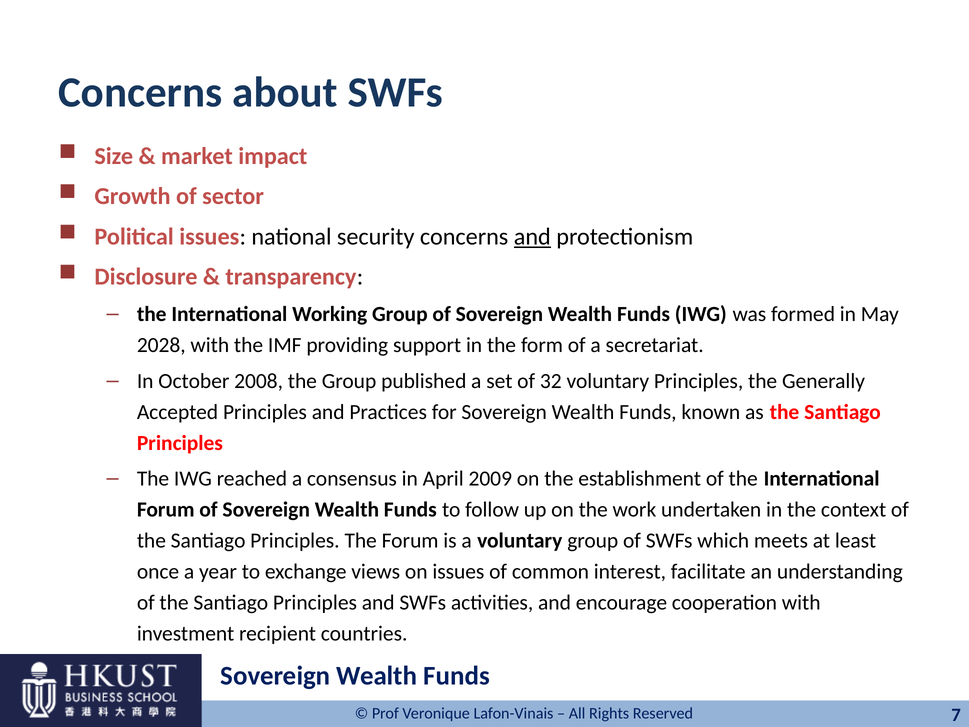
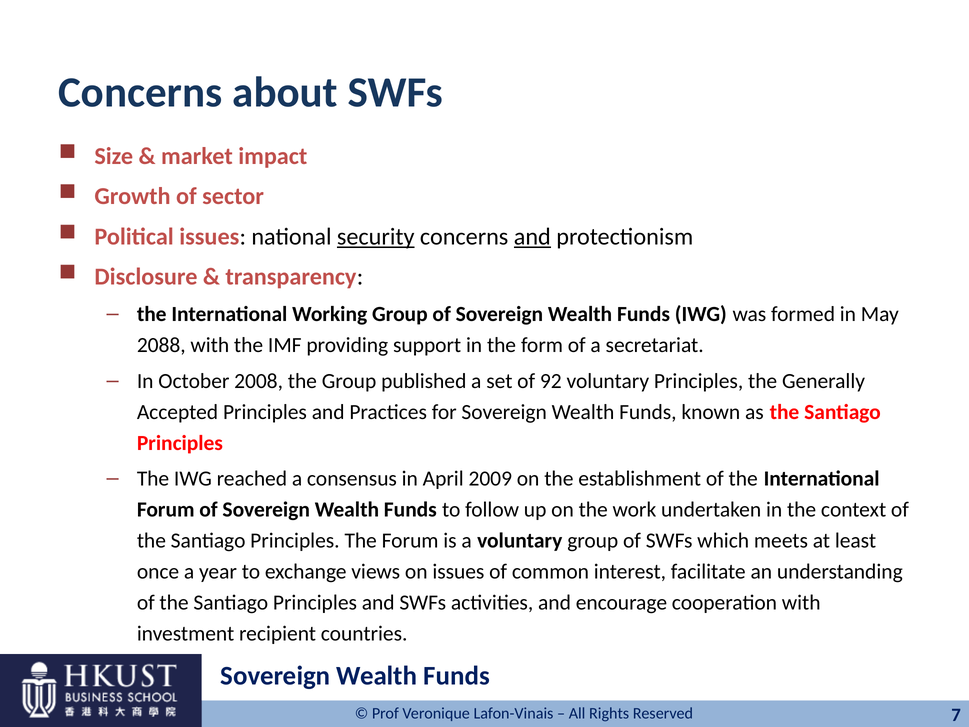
security underline: none -> present
2028: 2028 -> 2088
32: 32 -> 92
